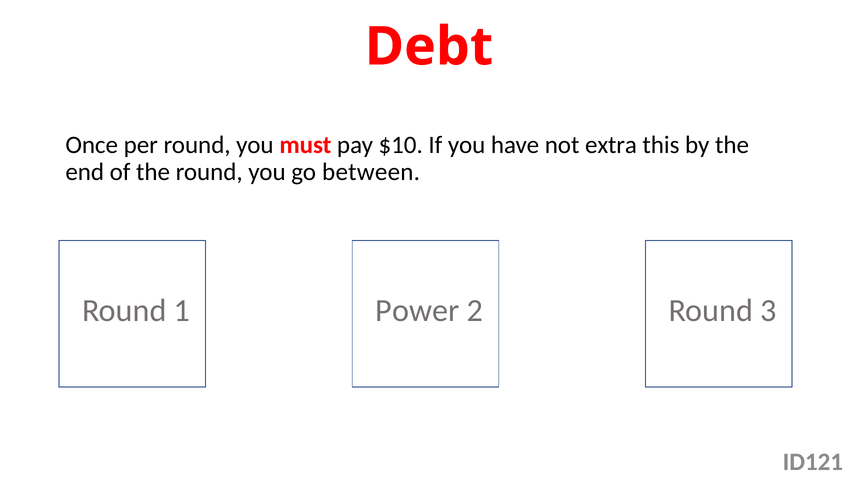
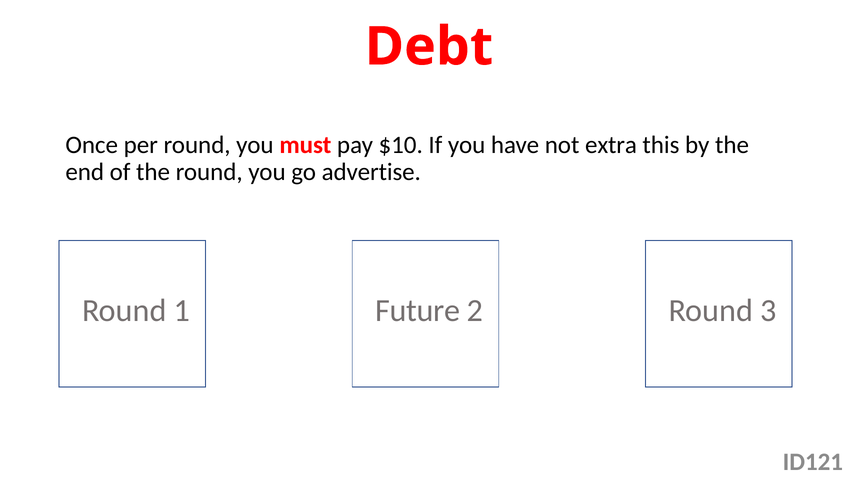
between: between -> advertise
Power: Power -> Future
